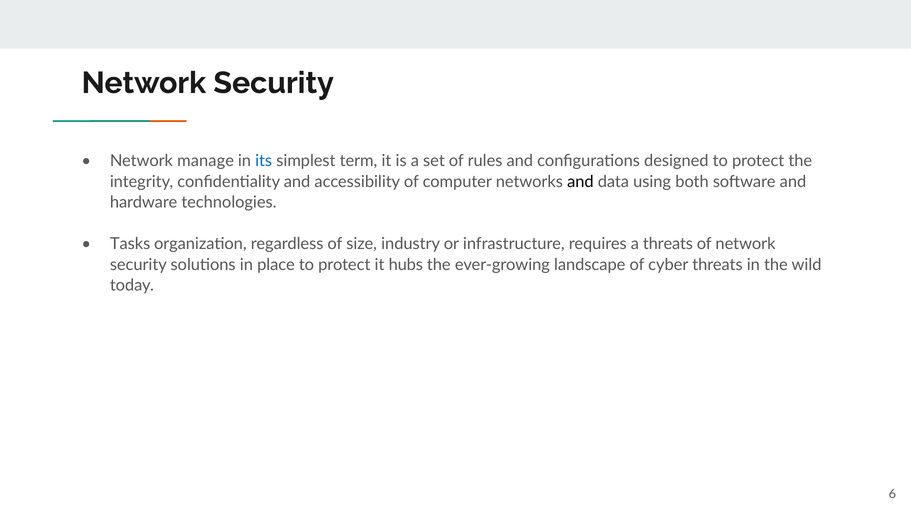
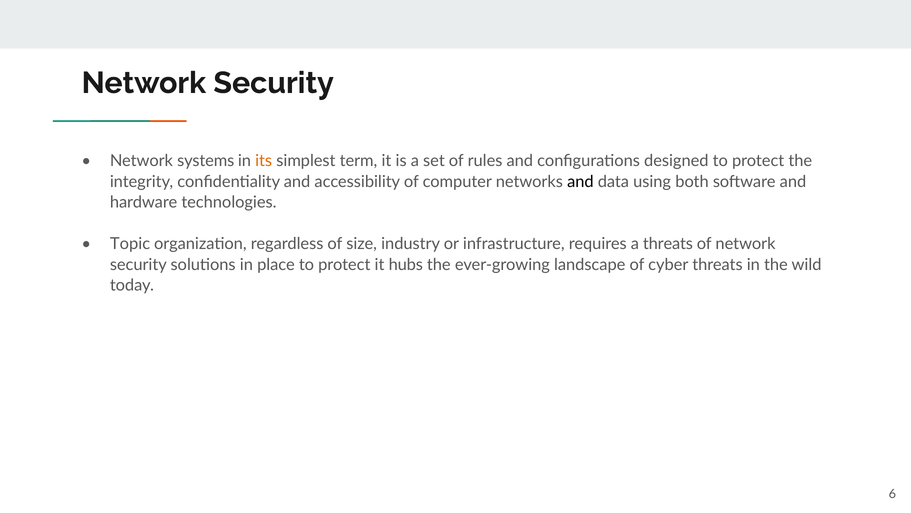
manage: manage -> systems
its colour: blue -> orange
Tasks: Tasks -> Topic
